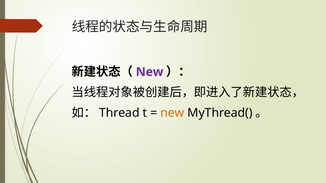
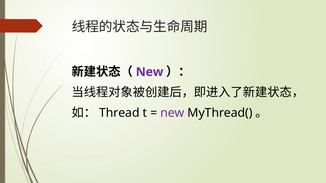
new at (172, 113) colour: orange -> purple
